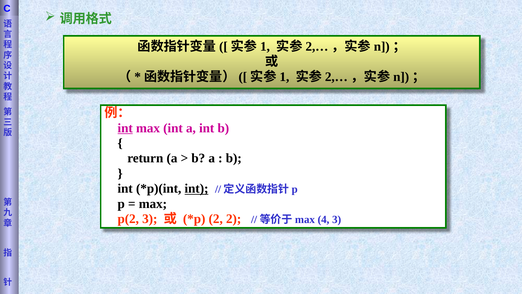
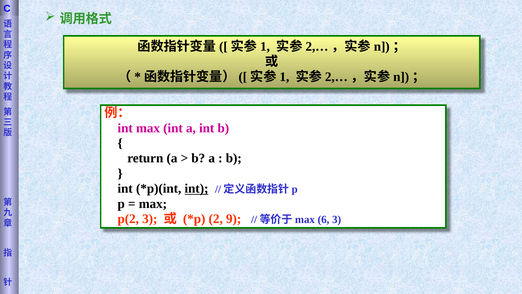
int at (125, 128) underline: present -> none
2 2: 2 -> 9
4: 4 -> 6
